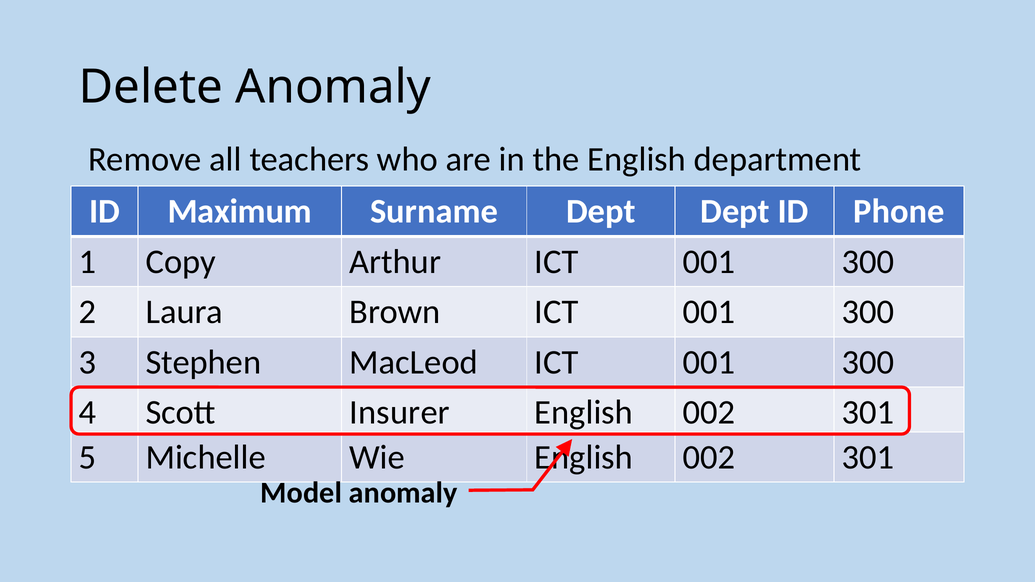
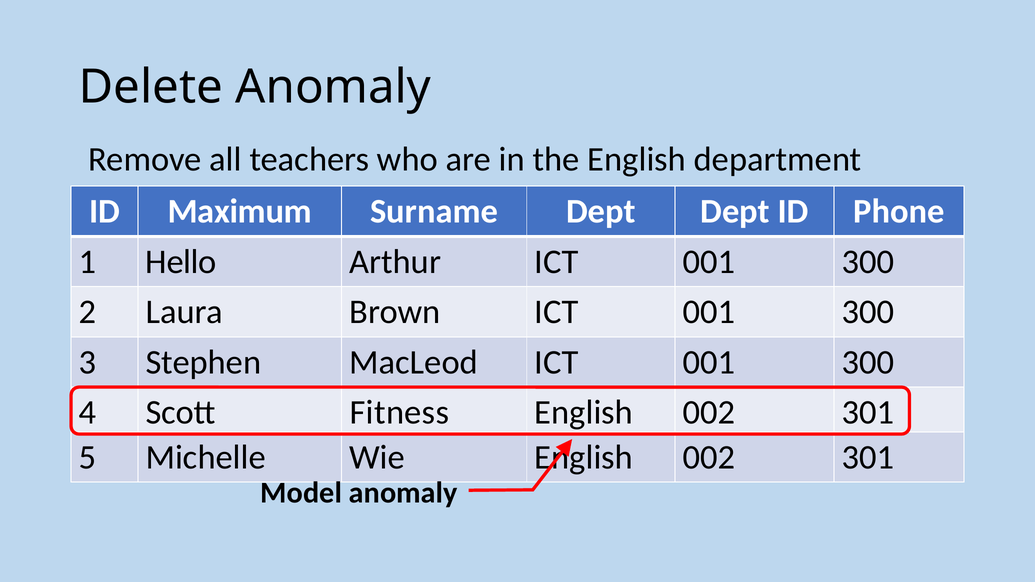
Copy: Copy -> Hello
Insurer: Insurer -> Fitness
